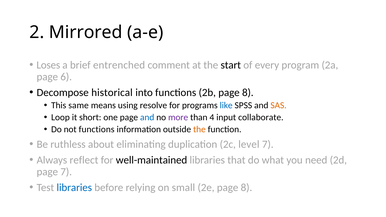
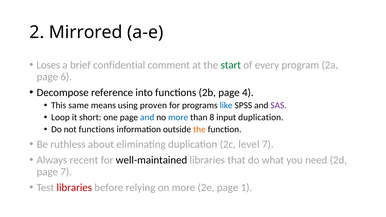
entrenched: entrenched -> confidential
start colour: black -> green
historical: historical -> reference
2b page 8: 8 -> 4
resolve: resolve -> proven
SAS colour: orange -> purple
more at (178, 117) colour: purple -> blue
4: 4 -> 8
input collaborate: collaborate -> duplication
reflect: reflect -> recent
libraries at (74, 188) colour: blue -> red
on small: small -> more
2e page 8: 8 -> 1
